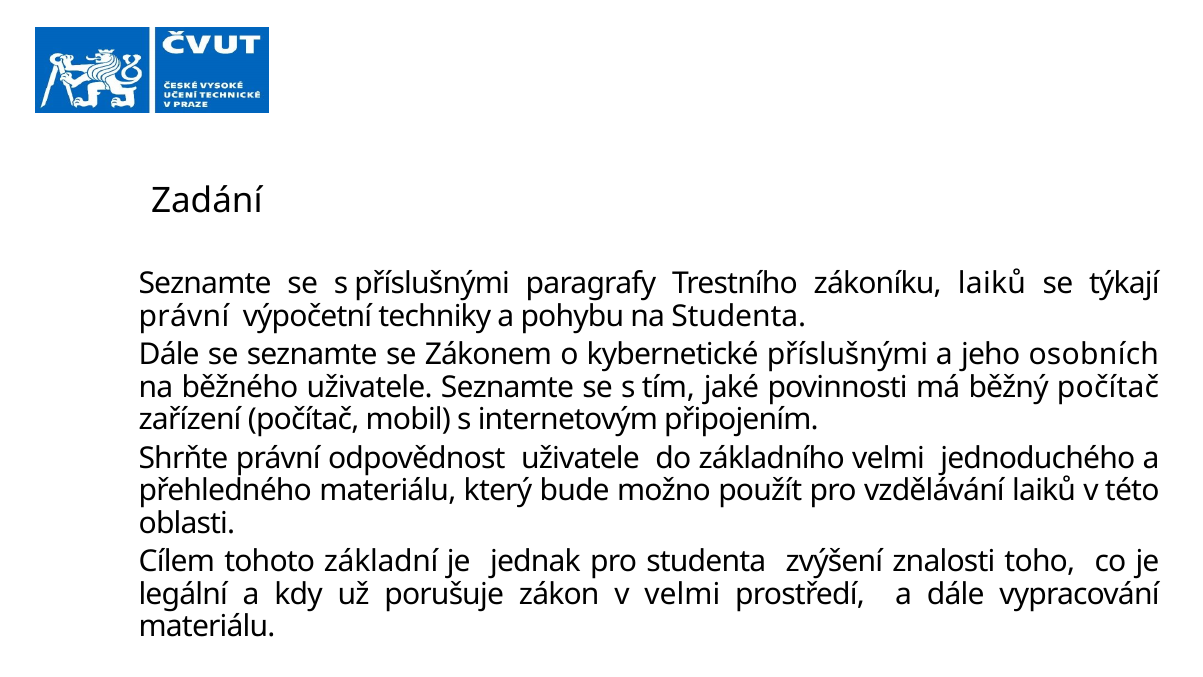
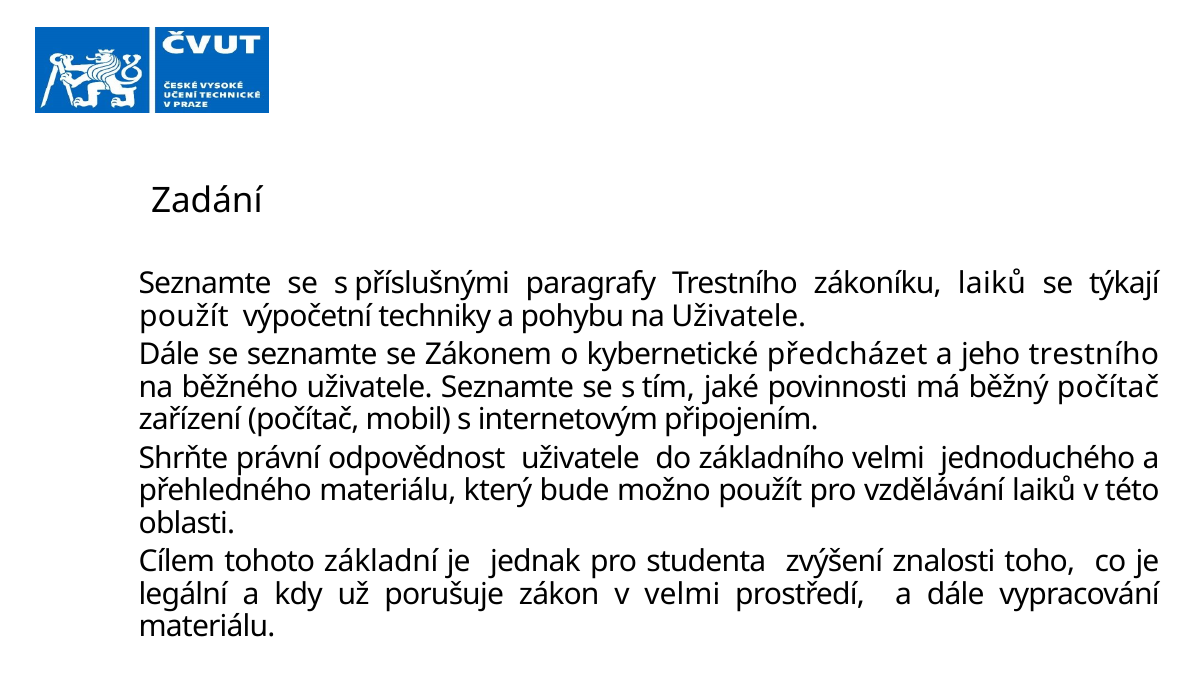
právní at (184, 316): právní -> použít
na Studenta: Studenta -> Uživatele
kybernetické příslušnými: příslušnými -> předcházet
jeho osobních: osobních -> trestního
